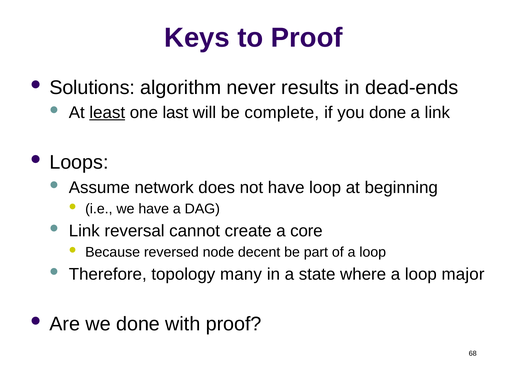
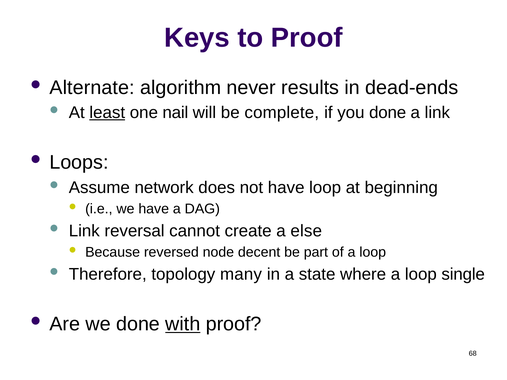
Solutions: Solutions -> Alternate
last: last -> nail
core: core -> else
major: major -> single
with underline: none -> present
